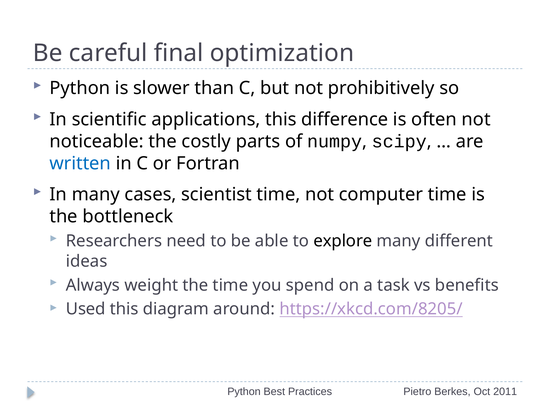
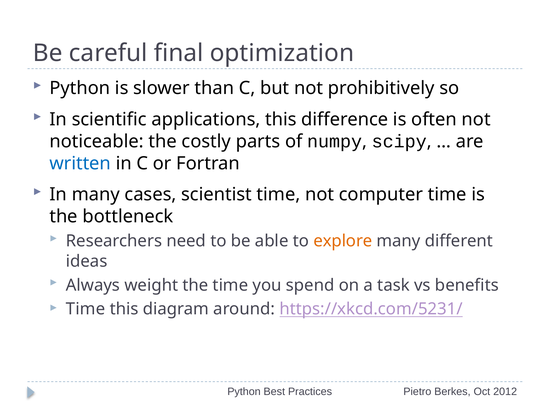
explore colour: black -> orange
Used at (86, 309): Used -> Time
https://xkcd.com/8205/: https://xkcd.com/8205/ -> https://xkcd.com/5231/
2011: 2011 -> 2012
